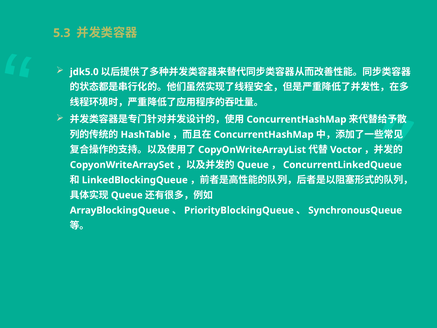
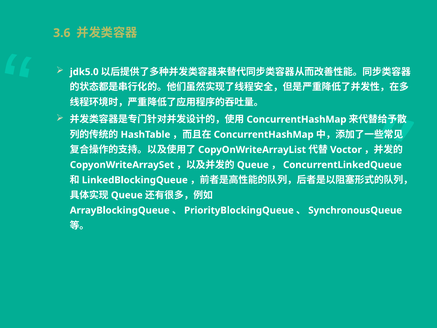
5.3: 5.3 -> 3.6
